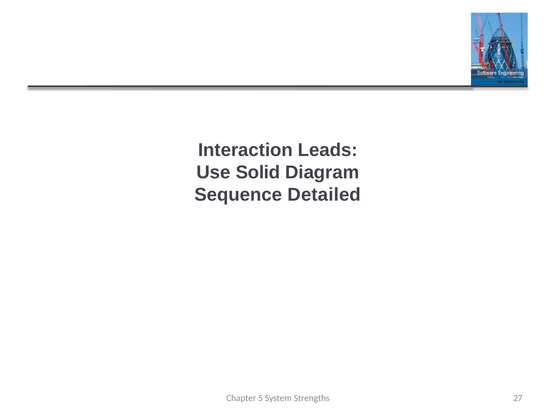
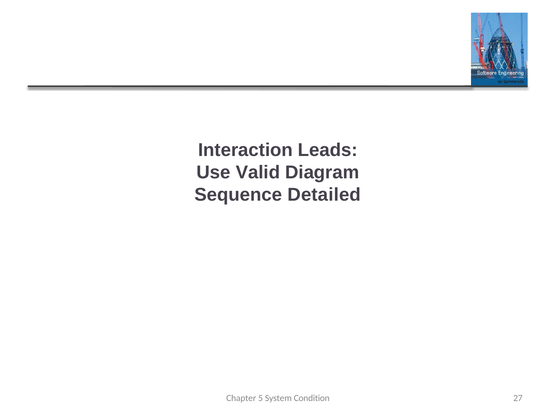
Solid: Solid -> Valid
Strengths: Strengths -> Condition
